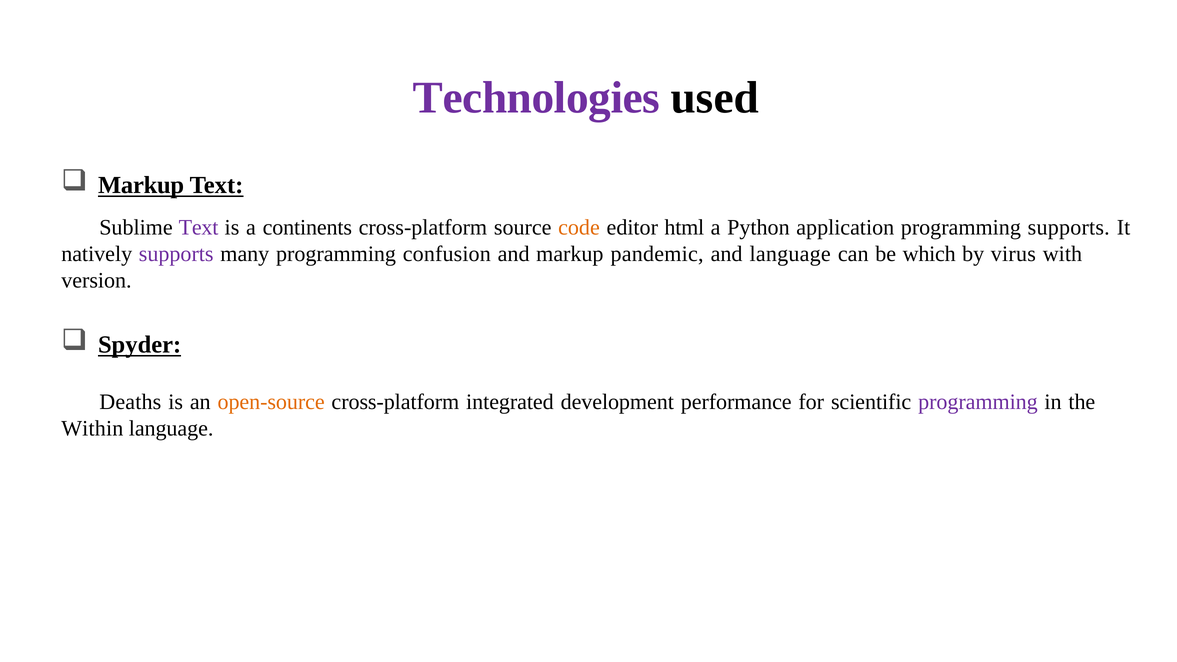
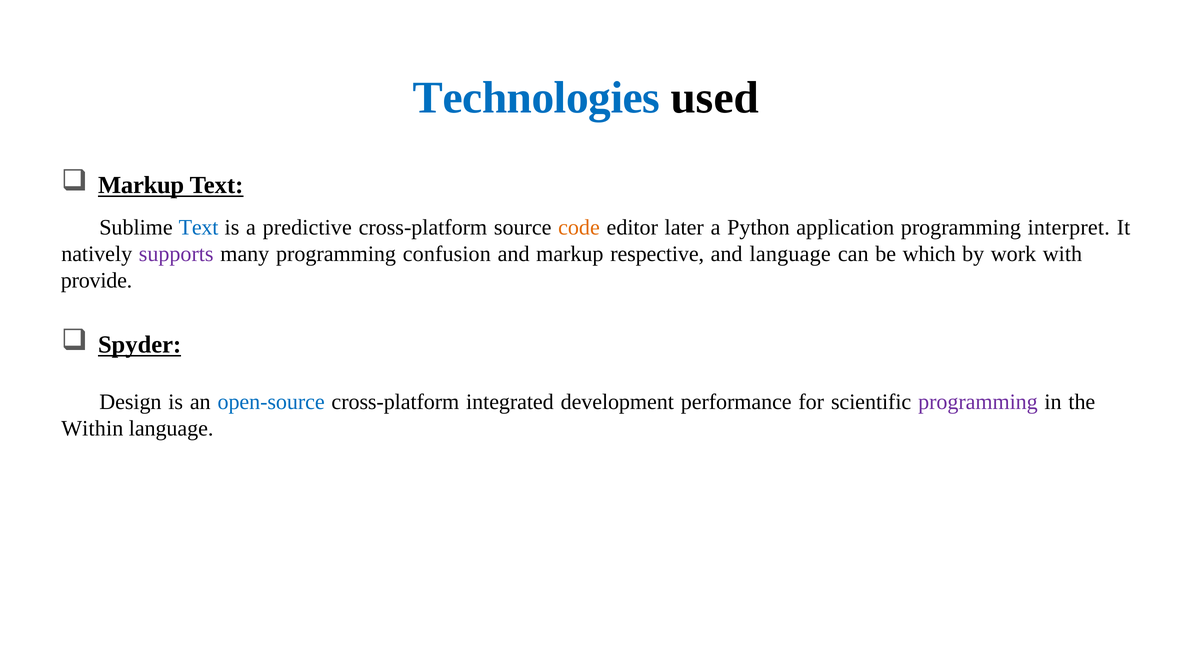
Technologies colour: purple -> blue
Text at (199, 228) colour: purple -> blue
continents: continents -> predictive
html: html -> later
programming supports: supports -> interpret
pandemic: pandemic -> respective
virus: virus -> work
version: version -> provide
Deaths: Deaths -> Design
open-source colour: orange -> blue
